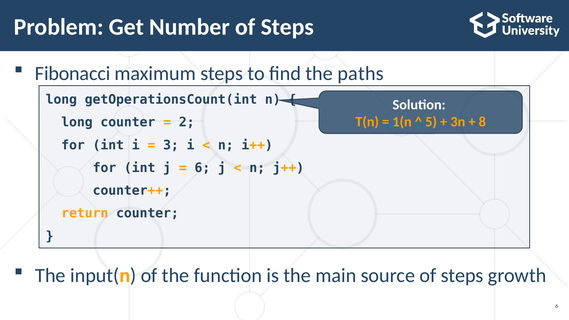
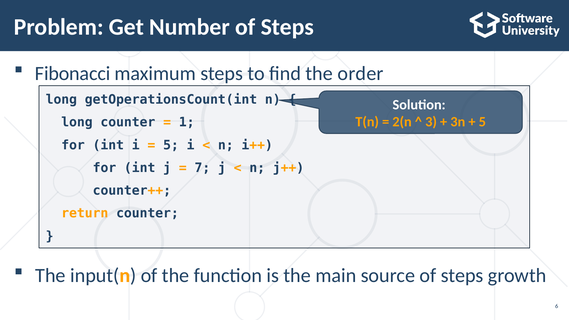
paths: paths -> order
1(n: 1(n -> 2(n
5: 5 -> 3
8 at (482, 122): 8 -> 5
2: 2 -> 1
3 at (171, 145): 3 -> 5
6 at (202, 168): 6 -> 7
